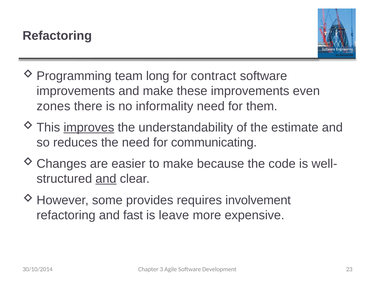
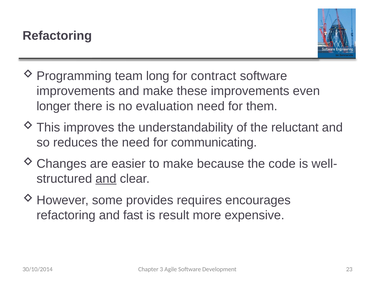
zones: zones -> longer
informality: informality -> evaluation
improves underline: present -> none
estimate: estimate -> reluctant
involvement: involvement -> encourages
leave: leave -> result
